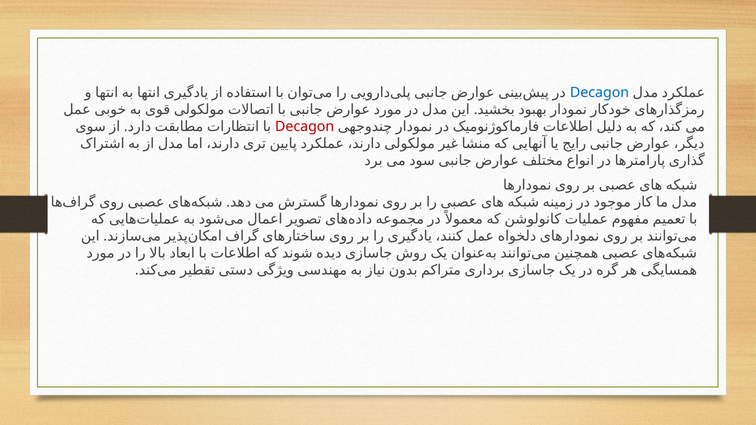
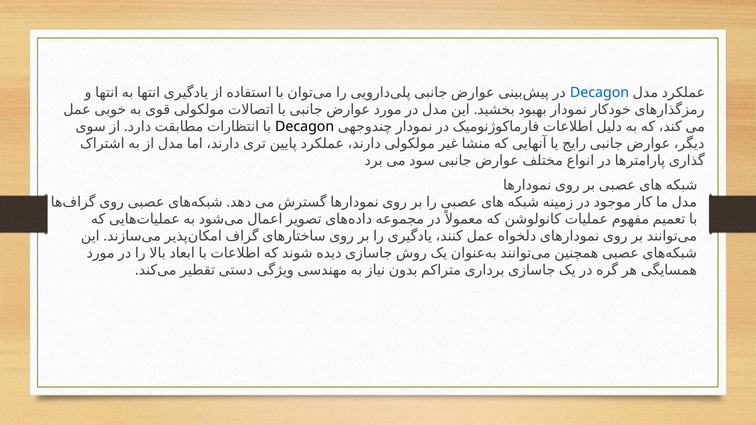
Decagon at (305, 127) colour: red -> black
